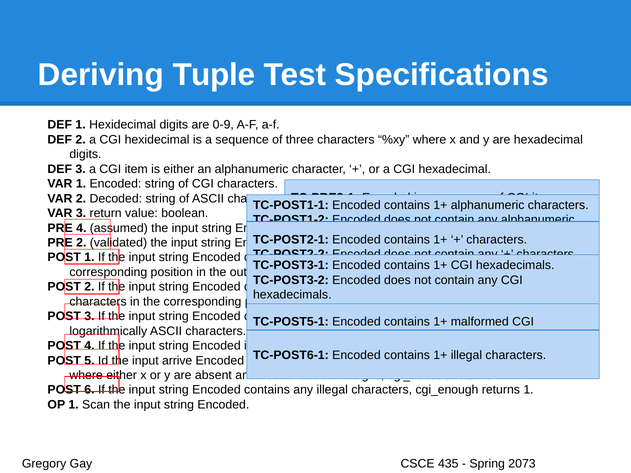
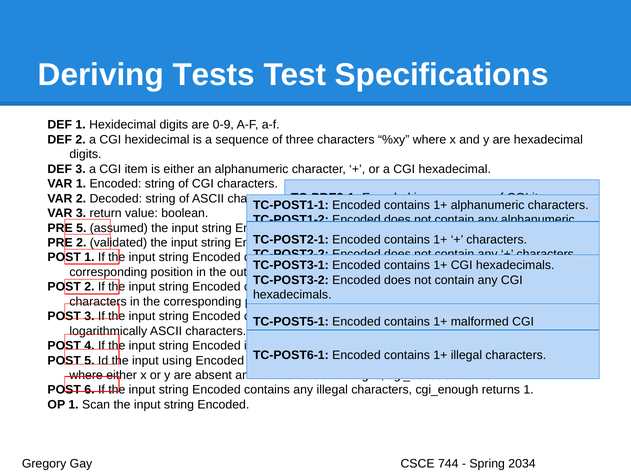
Tuple: Tuple -> Tests
PRE 4: 4 -> 5
arrive: arrive -> using
435: 435 -> 744
2073: 2073 -> 2034
